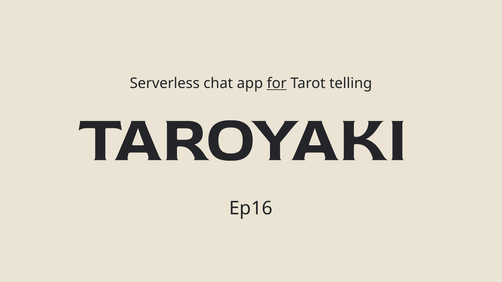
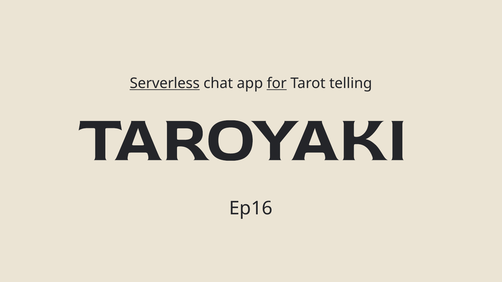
Serverless underline: none -> present
